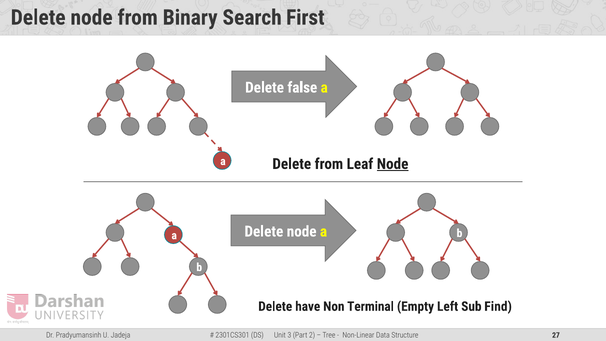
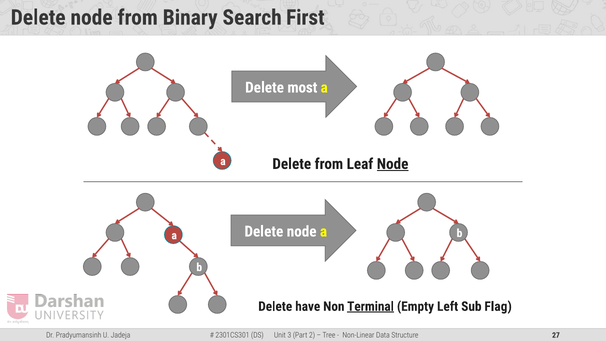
false: false -> most
Terminal underline: none -> present
Find: Find -> Flag
